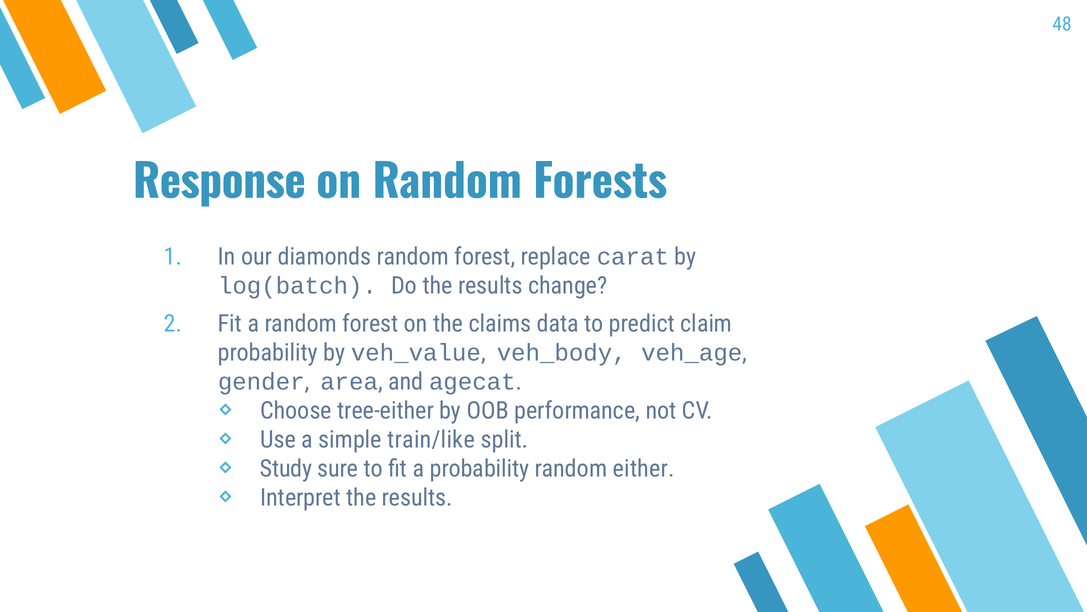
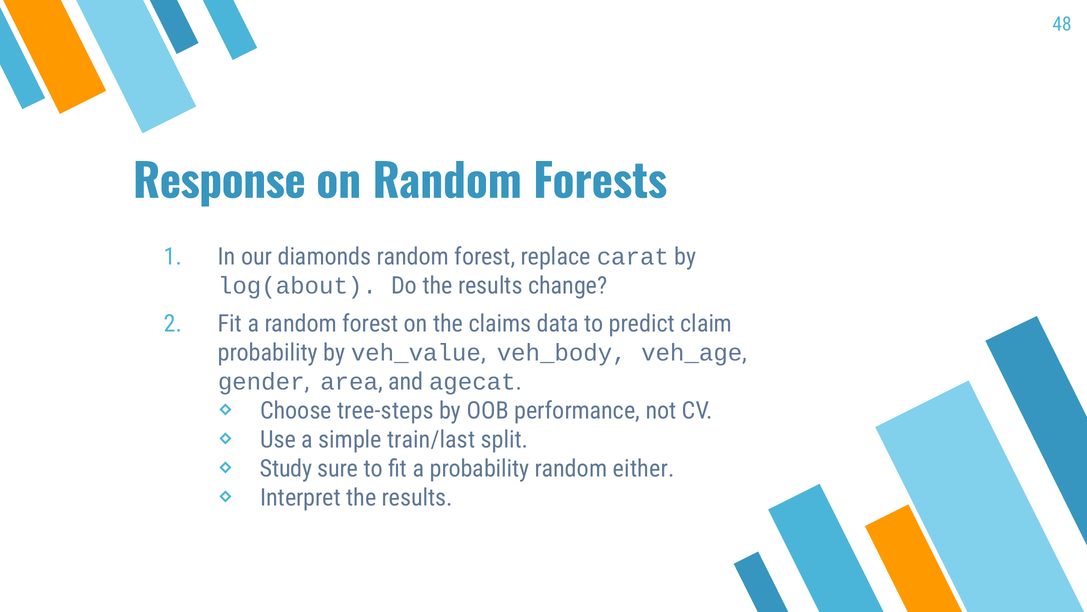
log(batch: log(batch -> log(about
tree-either: tree-either -> tree-steps
train/like: train/like -> train/last
